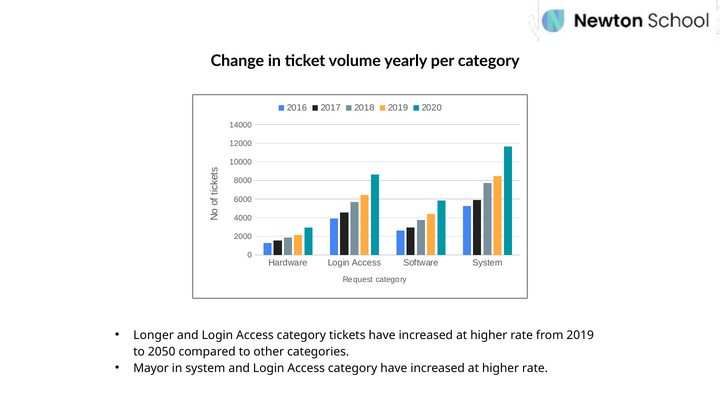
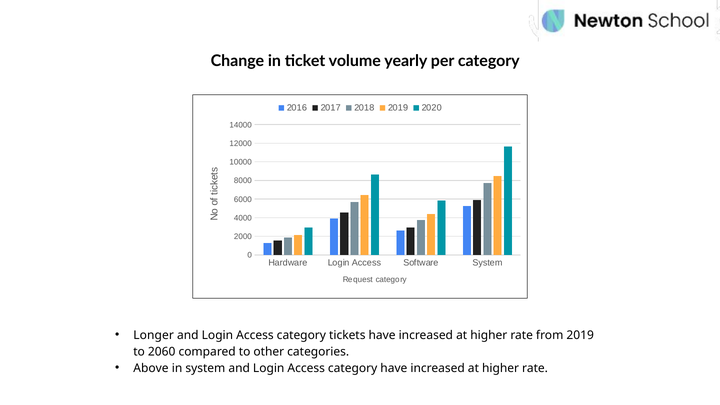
2050: 2050 -> 2060
Mayor: Mayor -> Above
